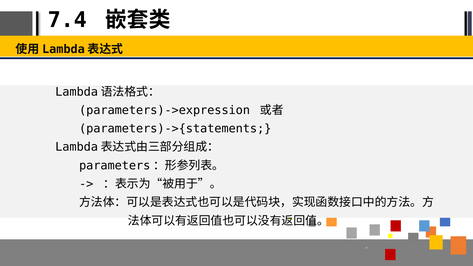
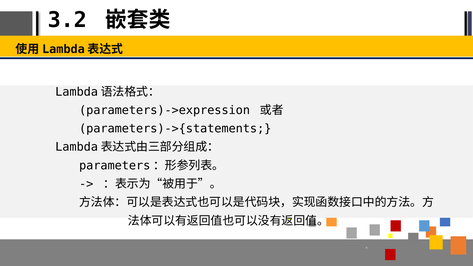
7.4: 7.4 -> 3.2
